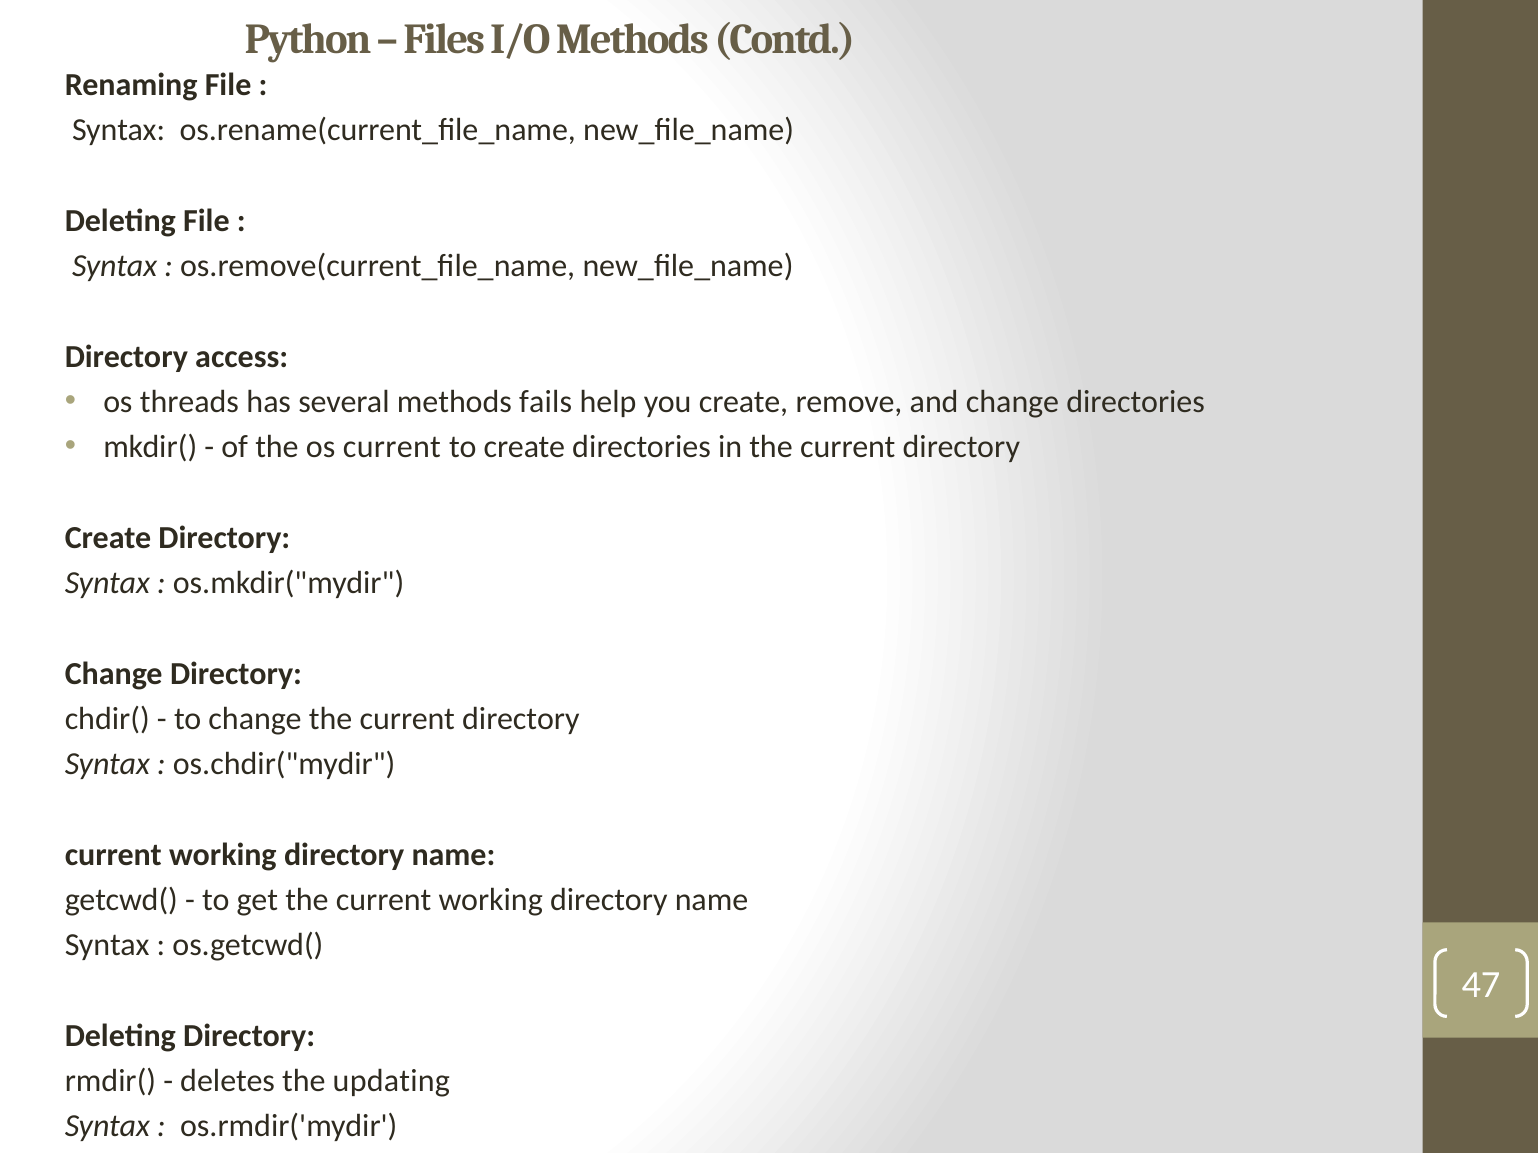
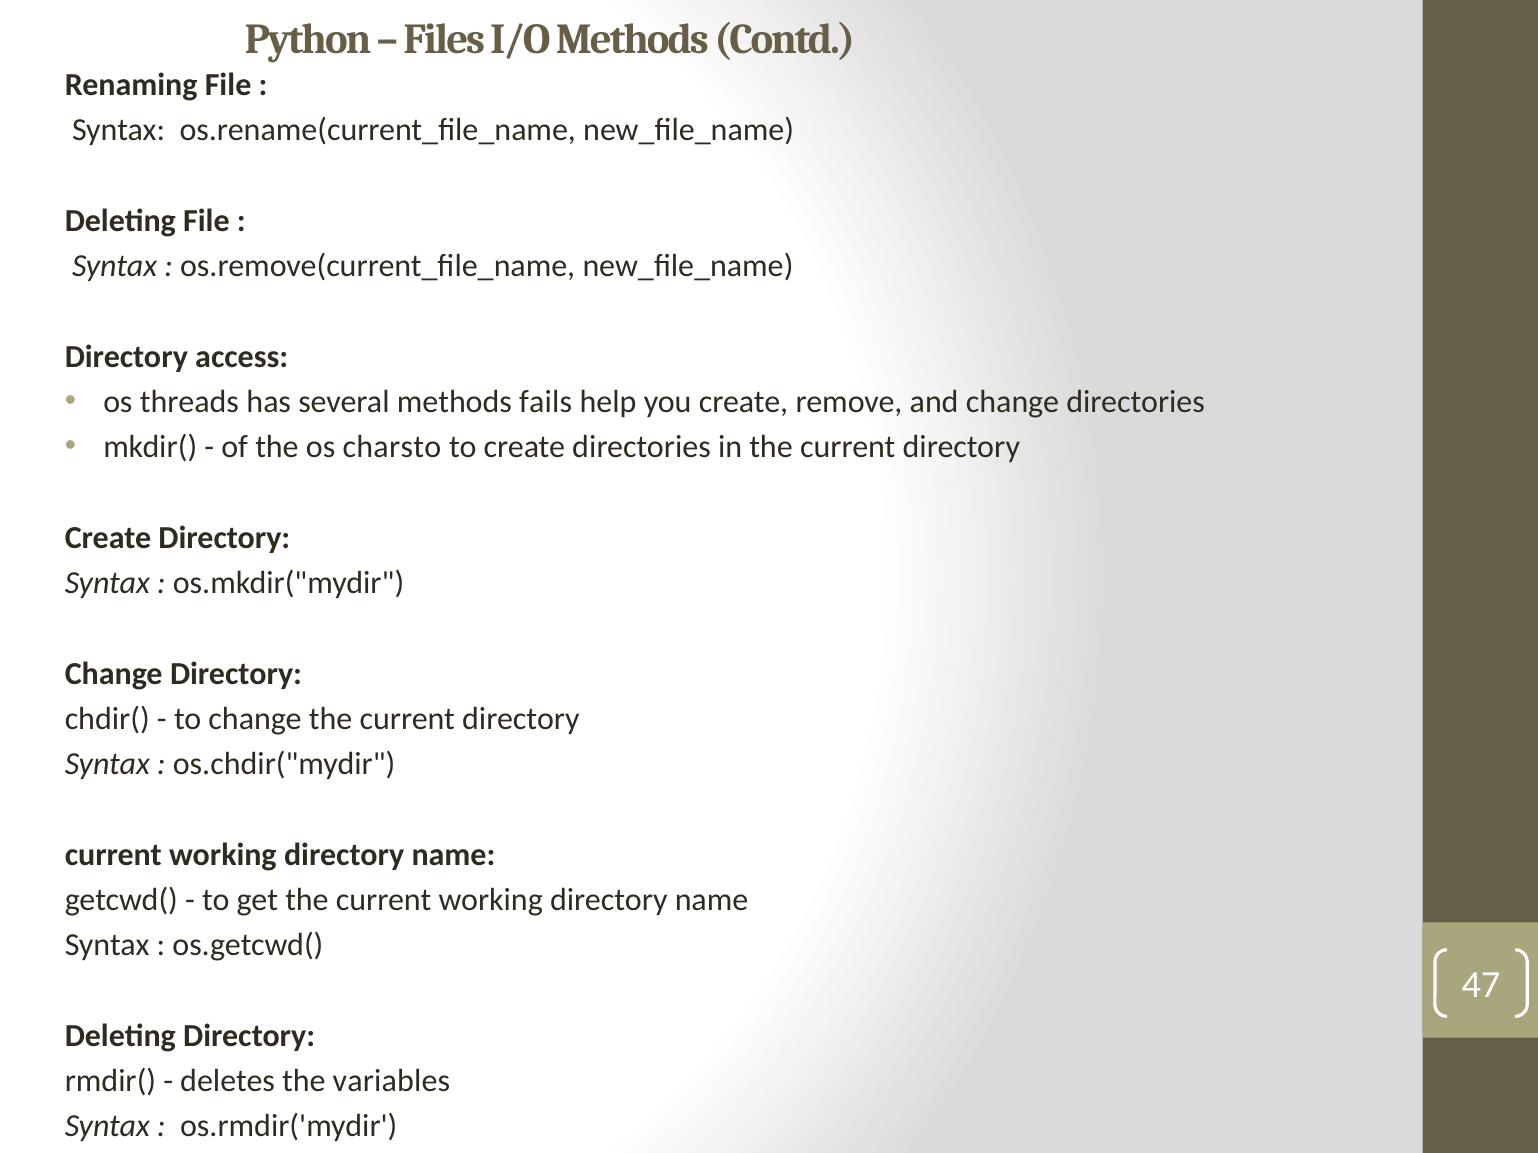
os current: current -> charsto
updating: updating -> variables
